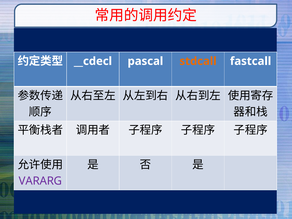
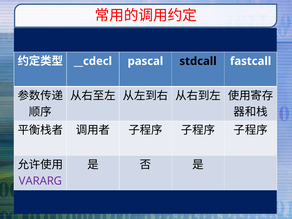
stdcall colour: orange -> black
